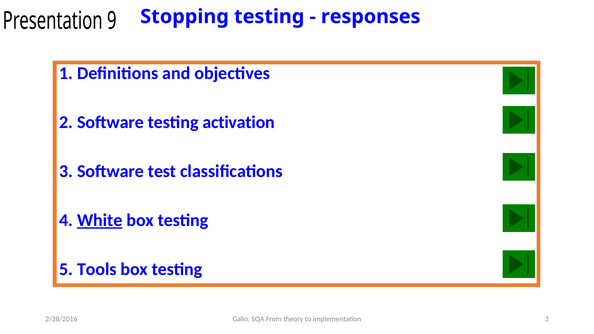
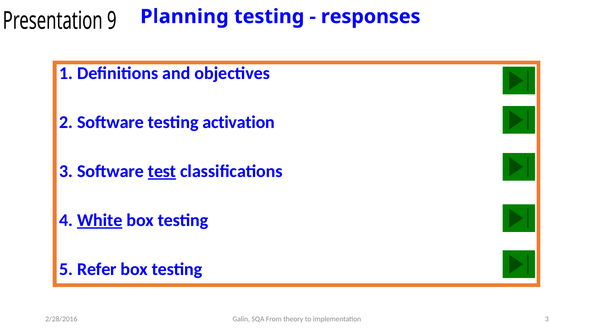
Stopping: Stopping -> Planning
test underline: none -> present
Tools: Tools -> Refer
